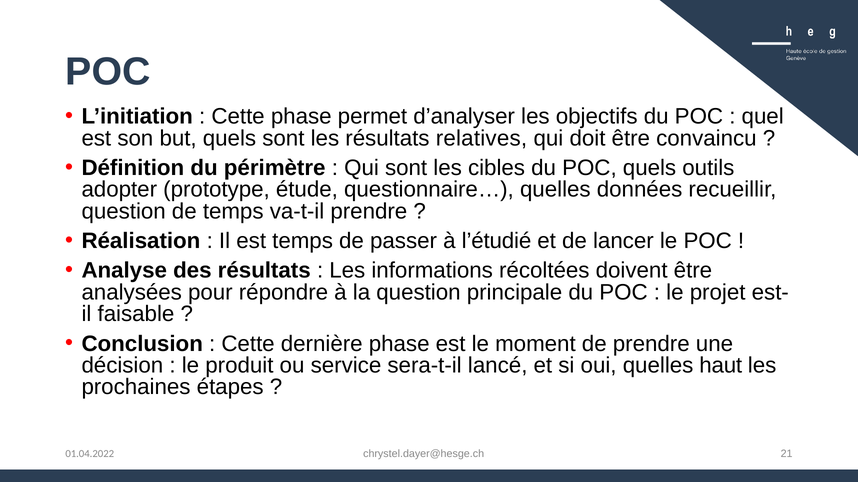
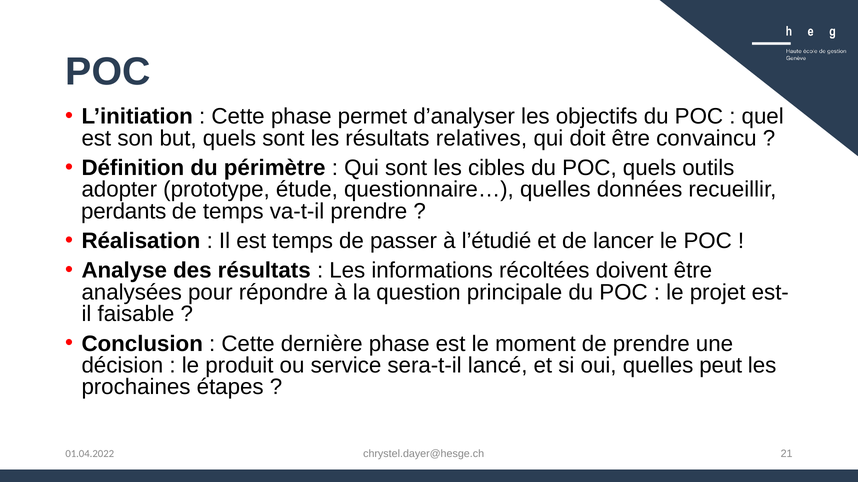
question at (124, 211): question -> perdants
haut: haut -> peut
